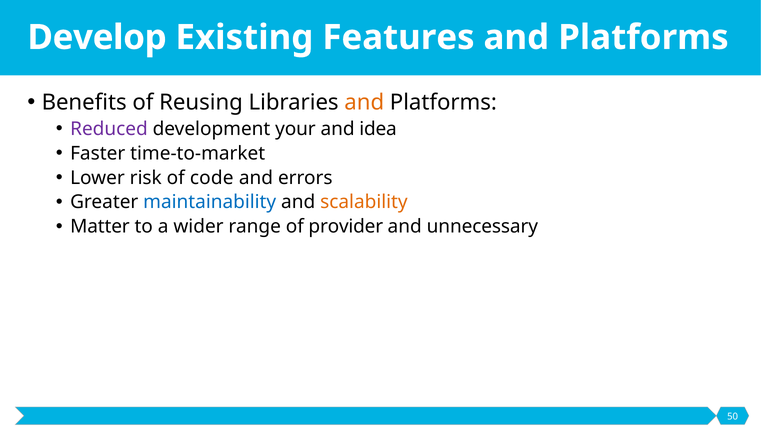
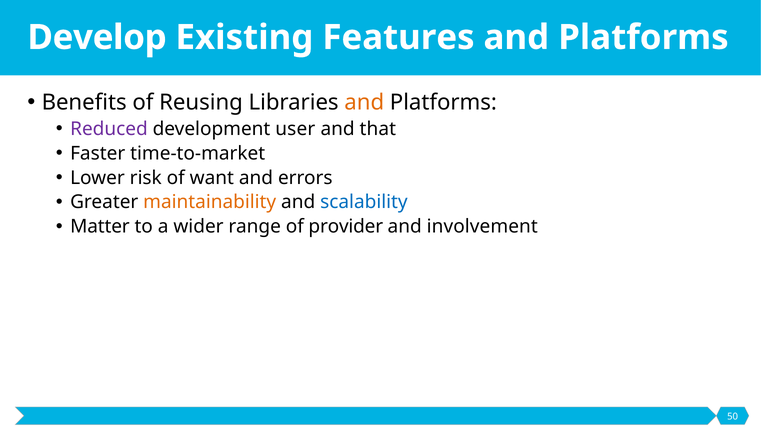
your: your -> user
idea: idea -> that
code: code -> want
maintainability colour: blue -> orange
scalability colour: orange -> blue
unnecessary: unnecessary -> involvement
